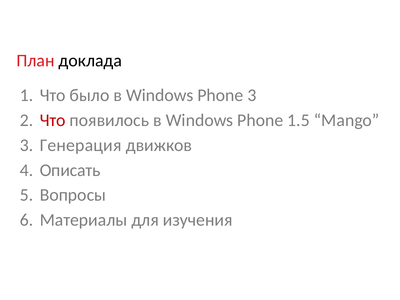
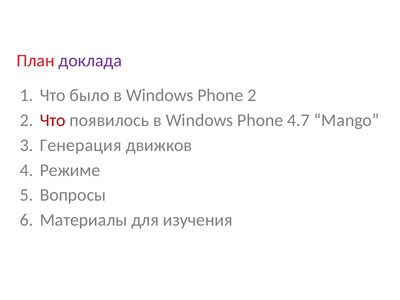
доклада colour: black -> purple
Phone 3: 3 -> 2
1.5: 1.5 -> 4.7
Описать: Описать -> Режиме
